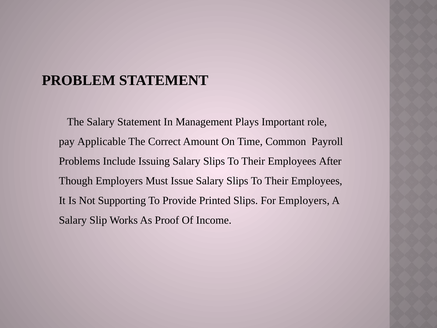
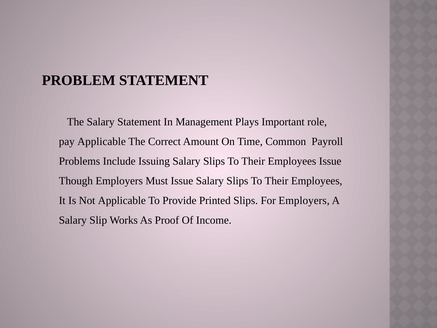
Employees After: After -> Issue
Not Supporting: Supporting -> Applicable
